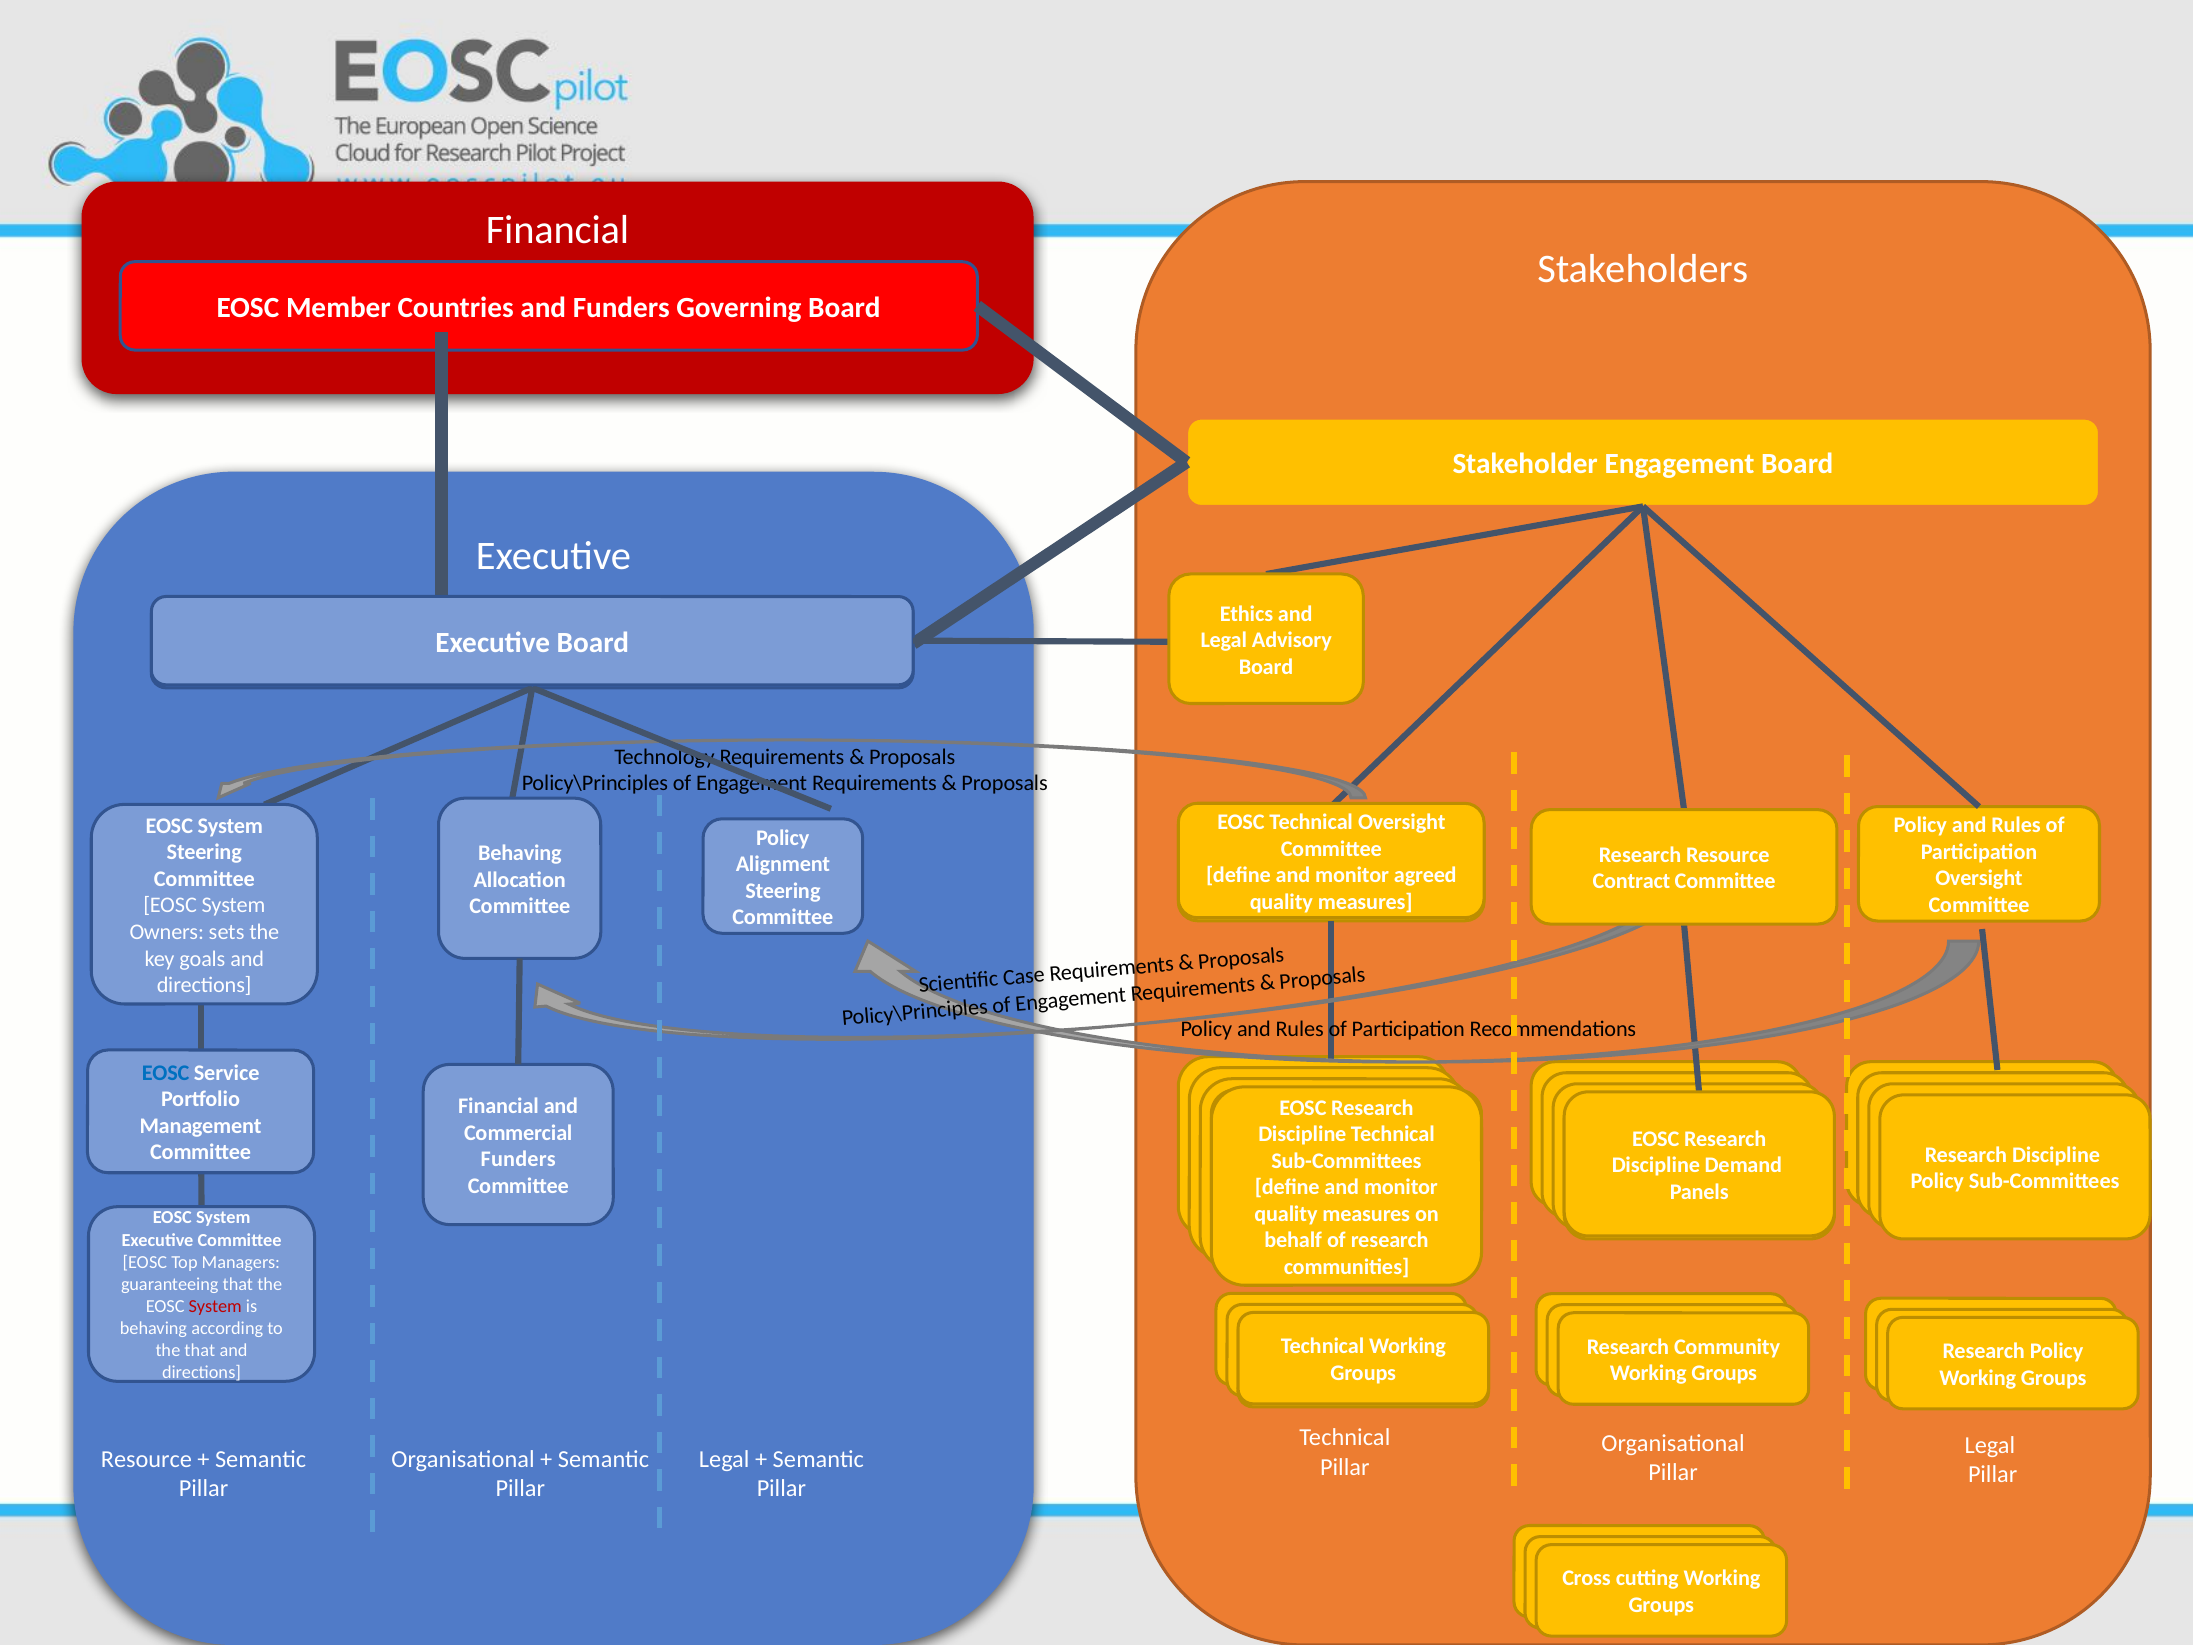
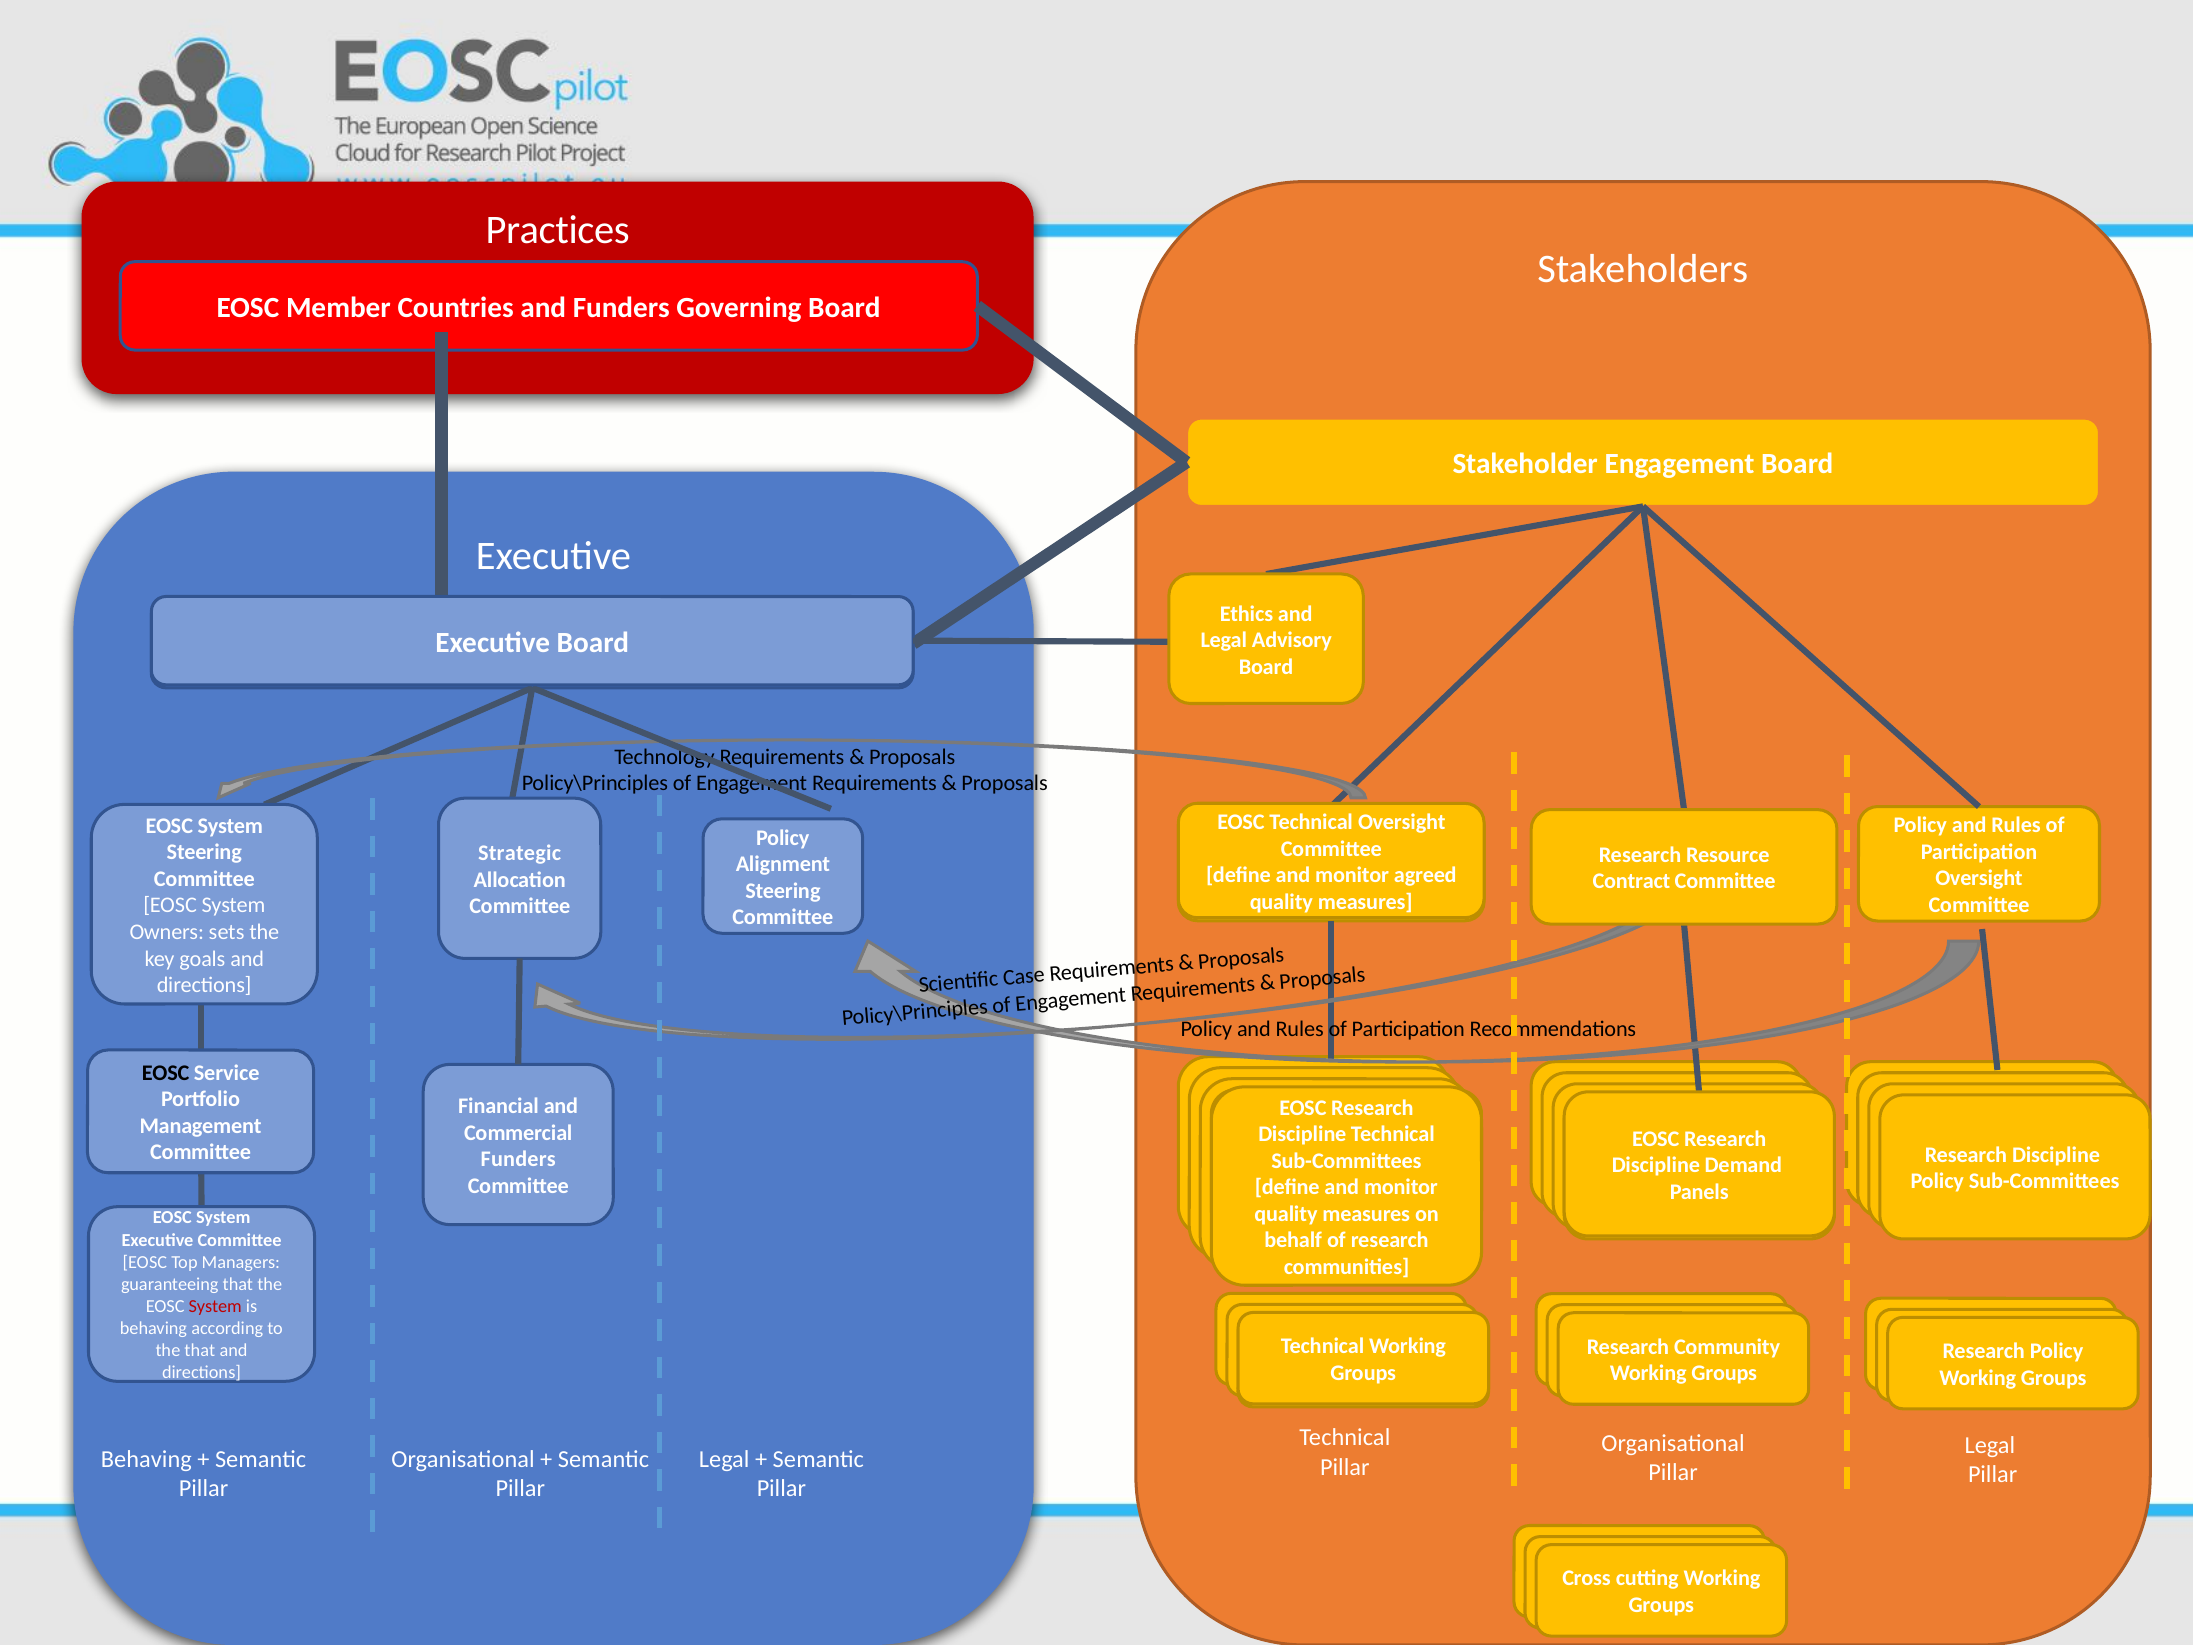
Financial at (557, 230): Financial -> Practices
Behaving at (520, 853): Behaving -> Strategic
EOSC at (166, 1073) colour: blue -> black
Resource at (146, 1459): Resource -> Behaving
